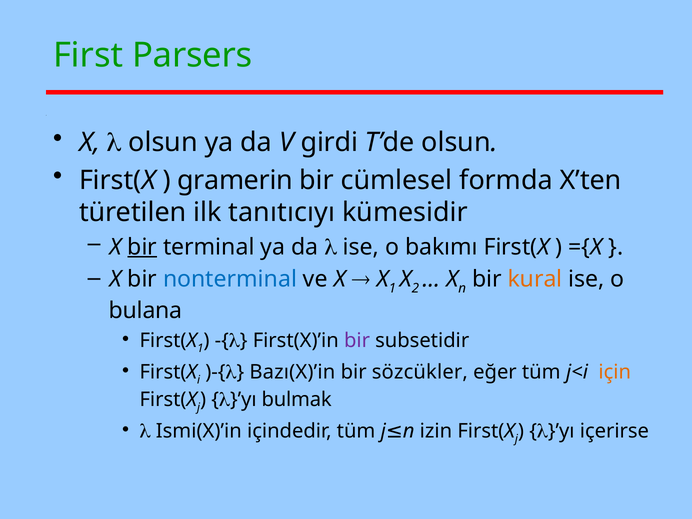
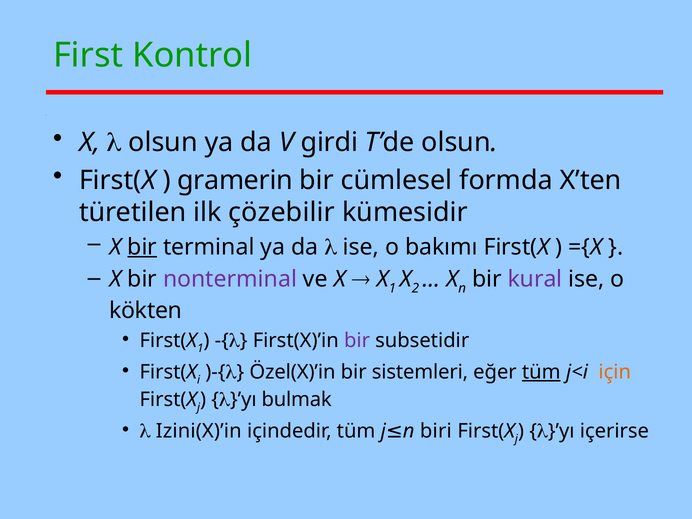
Parsers: Parsers -> Kontrol
tanıtıcıyı: tanıtıcıyı -> çözebilir
nonterminal colour: blue -> purple
kural colour: orange -> purple
bulana: bulana -> kökten
Bazı(X)’in: Bazı(X)’in -> Özel(X)’in
sözcükler: sözcükler -> sistemleri
tüm at (541, 372) underline: none -> present
Ismi(X)’in: Ismi(X)’in -> Izini(X)’in
izin: izin -> biri
